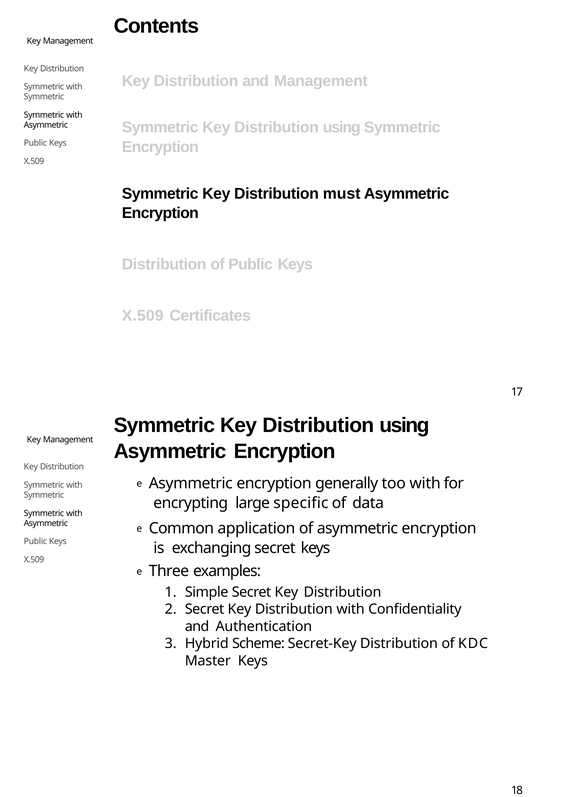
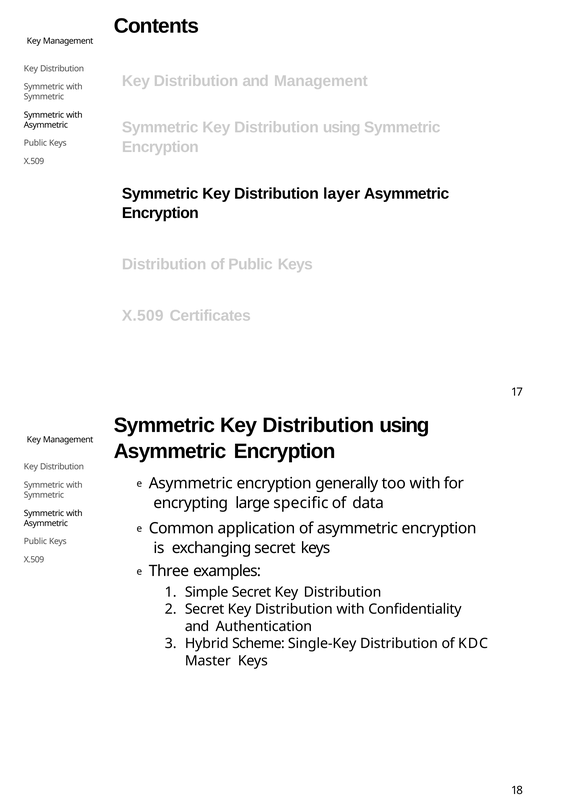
must: must -> layer
Secret-Key: Secret-Key -> Single-Key
